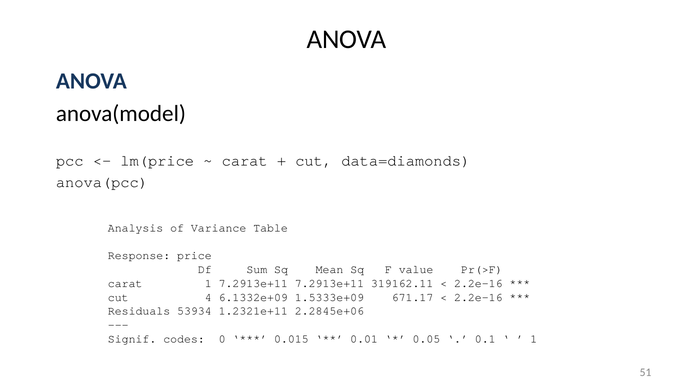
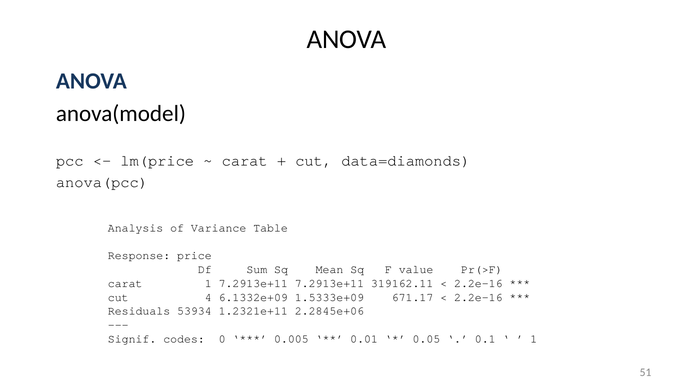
0.015: 0.015 -> 0.005
